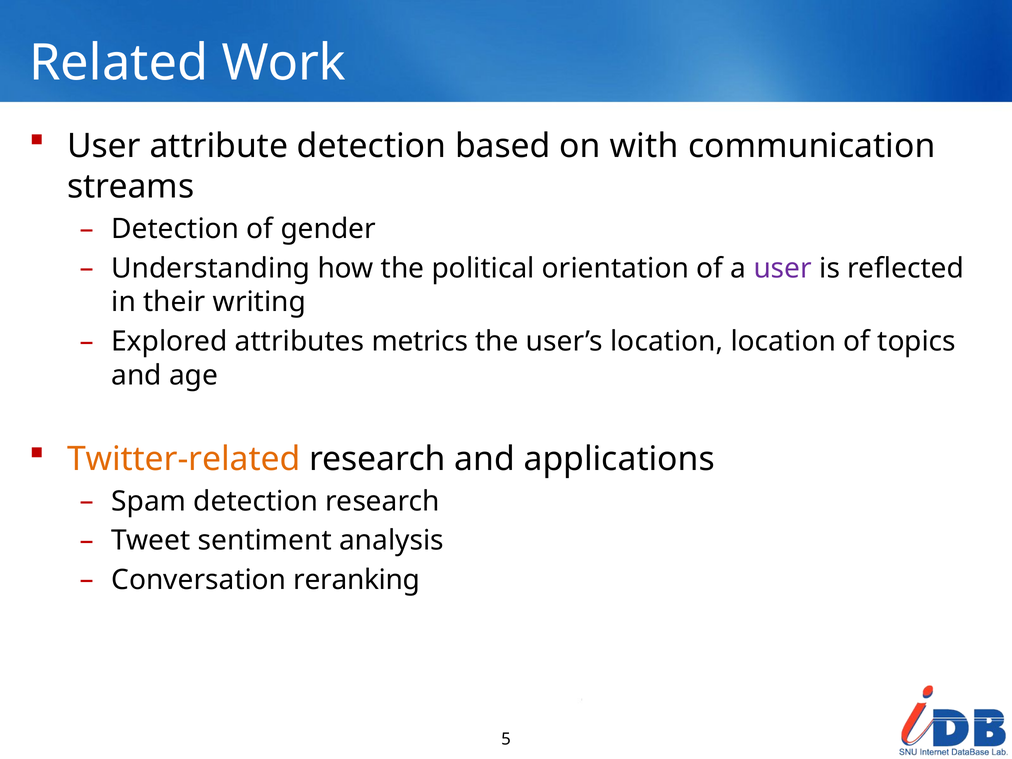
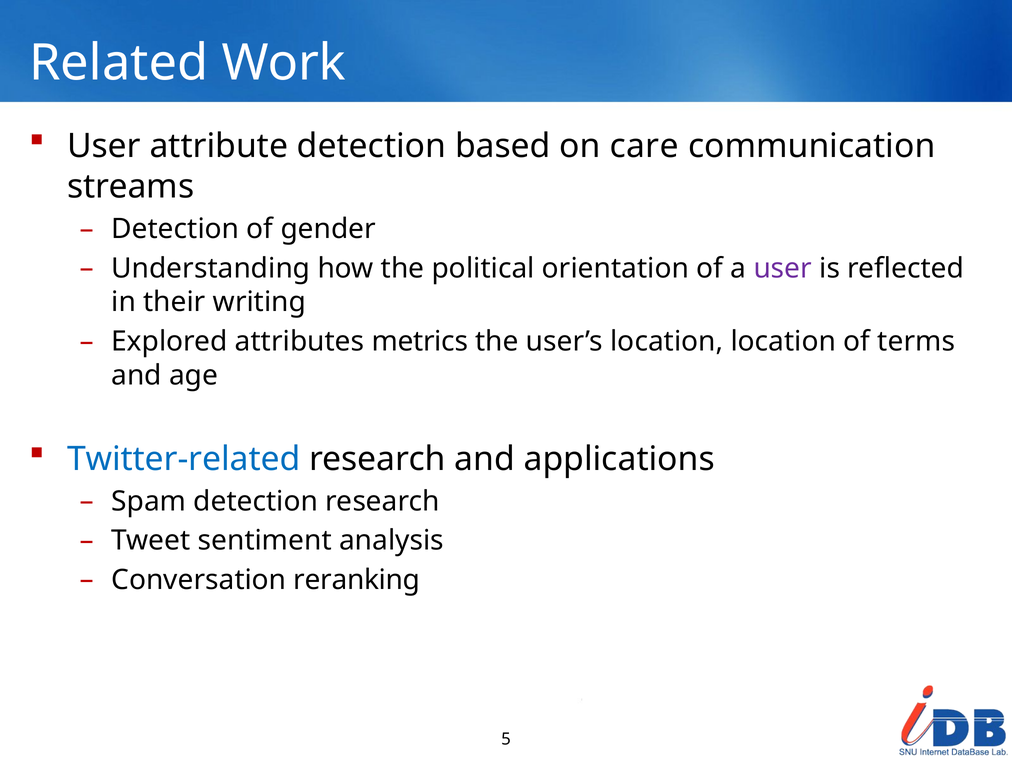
with: with -> care
topics: topics -> terms
Twitter-related colour: orange -> blue
